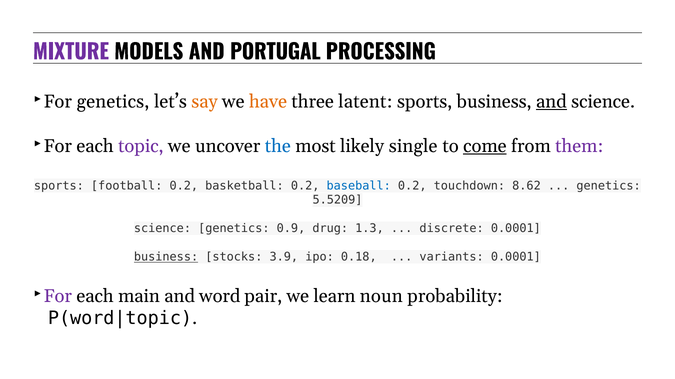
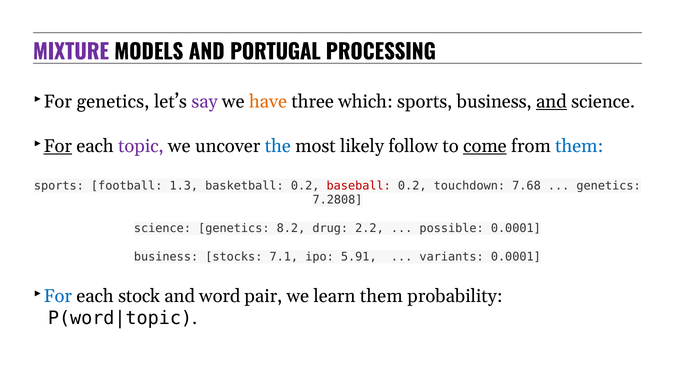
say colour: orange -> purple
latent: latent -> which
For at (58, 146) underline: none -> present
single: single -> follow
them at (579, 146) colour: purple -> blue
football 0.2: 0.2 -> 1.3
baseball colour: blue -> red
8.62: 8.62 -> 7.68
5.5209: 5.5209 -> 7.2808
0.9: 0.9 -> 8.2
1.3: 1.3 -> 2.2
discrete: discrete -> possible
business at (166, 257) underline: present -> none
3.9: 3.9 -> 7.1
0.18: 0.18 -> 5.91
For at (58, 296) colour: purple -> blue
main: main -> stock
learn noun: noun -> them
